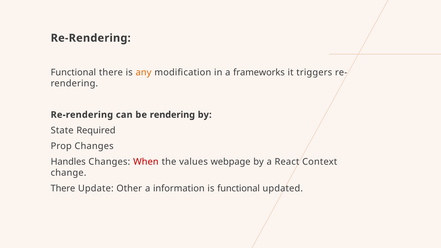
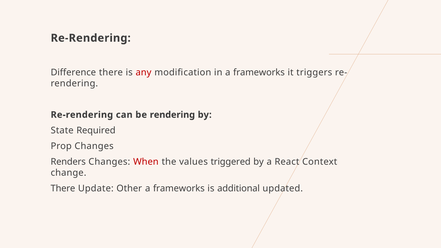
Functional at (73, 72): Functional -> Difference
any colour: orange -> red
Handles: Handles -> Renders
webpage: webpage -> triggered
information at (179, 188): information -> frameworks
is functional: functional -> additional
